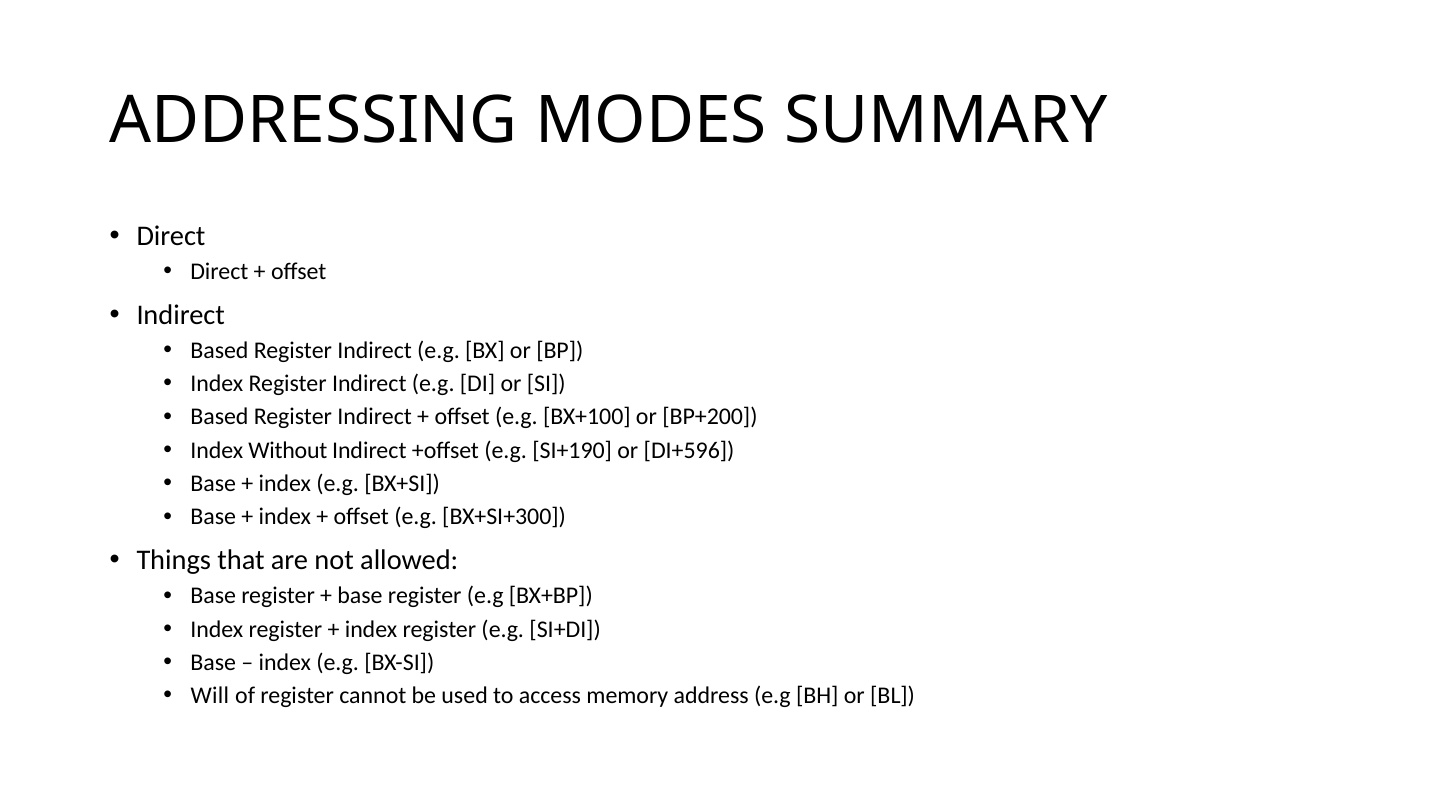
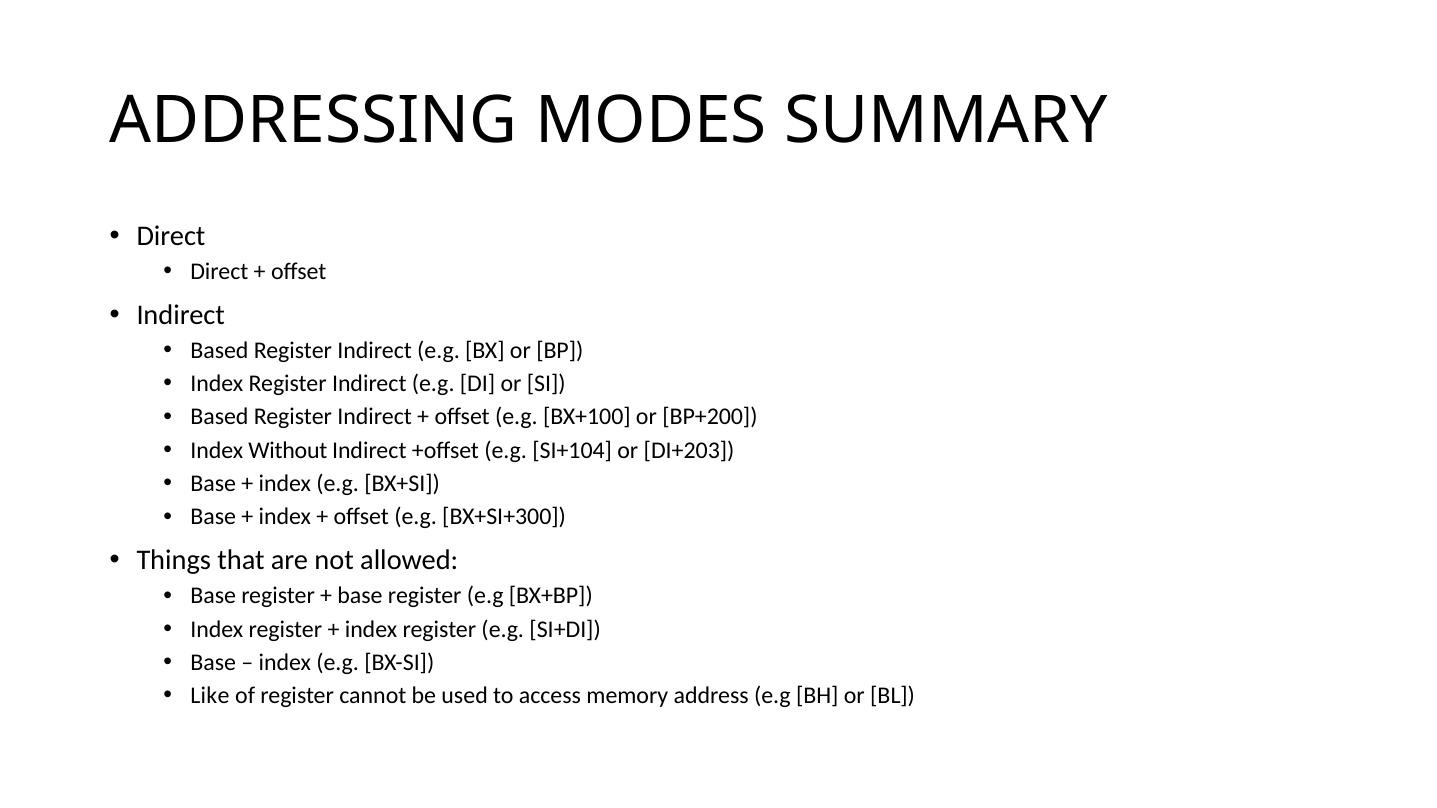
SI+190: SI+190 -> SI+104
DI+596: DI+596 -> DI+203
Will: Will -> Like
